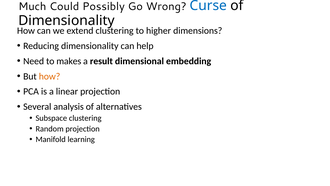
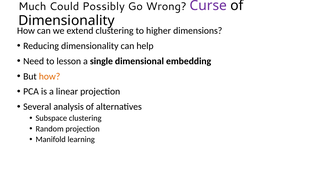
Curse colour: blue -> purple
makes: makes -> lesson
result: result -> single
